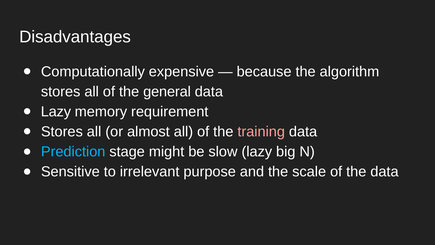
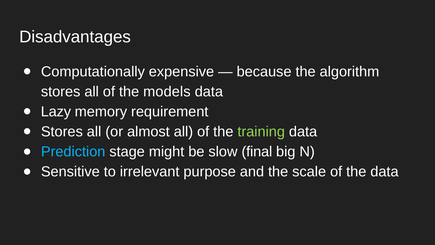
general: general -> models
training colour: pink -> light green
slow lazy: lazy -> final
